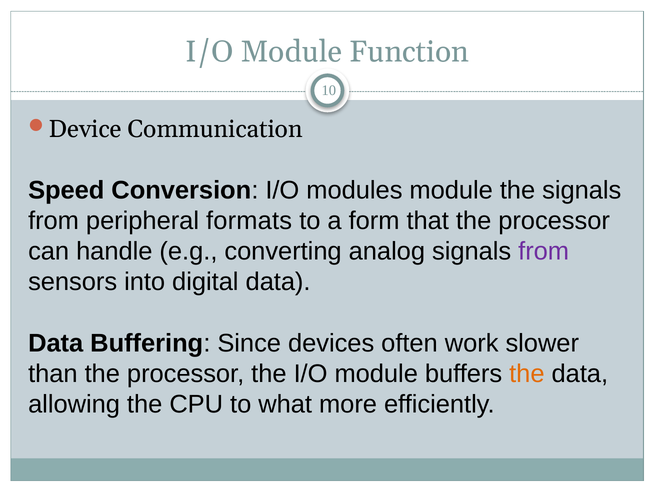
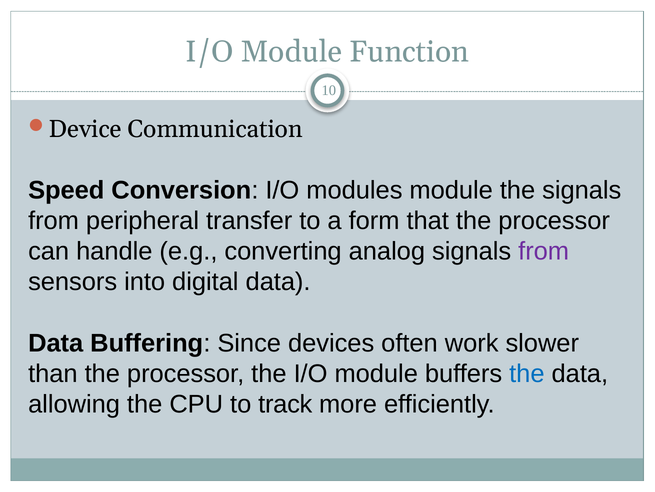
formats: formats -> transfer
the at (527, 373) colour: orange -> blue
what: what -> track
